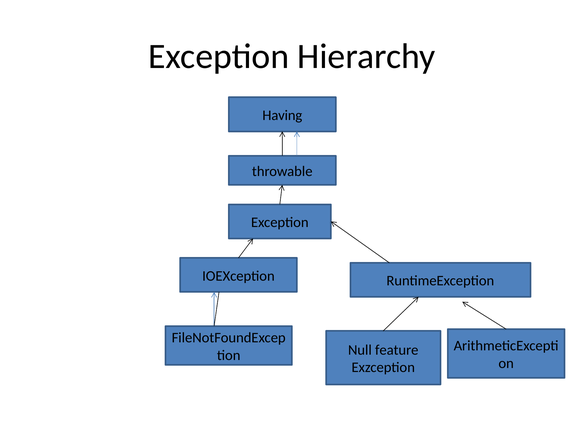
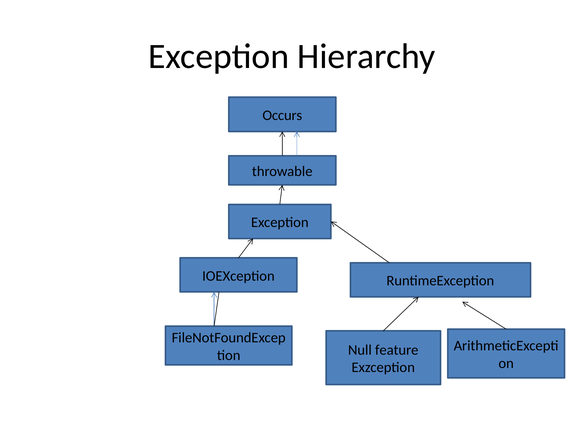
Having: Having -> Occurs
